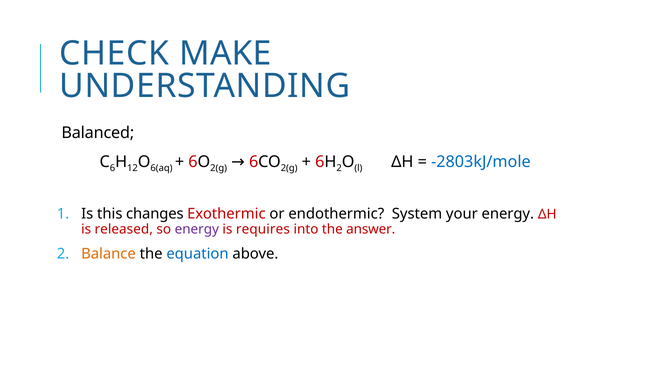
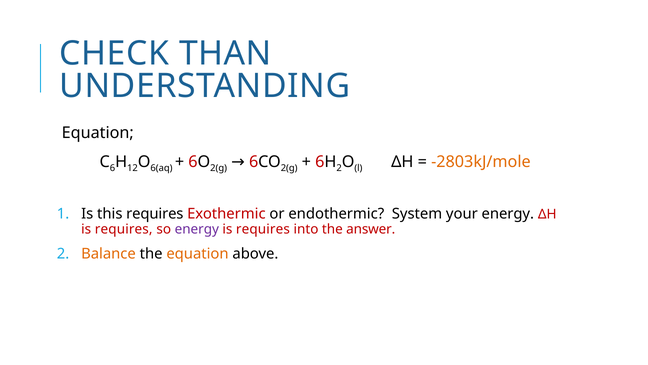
MAKE: MAKE -> THAN
Balanced at (98, 133): Balanced -> Equation
-2803kJ/mole colour: blue -> orange
this changes: changes -> requires
released at (124, 229): released -> requires
equation at (198, 254) colour: blue -> orange
